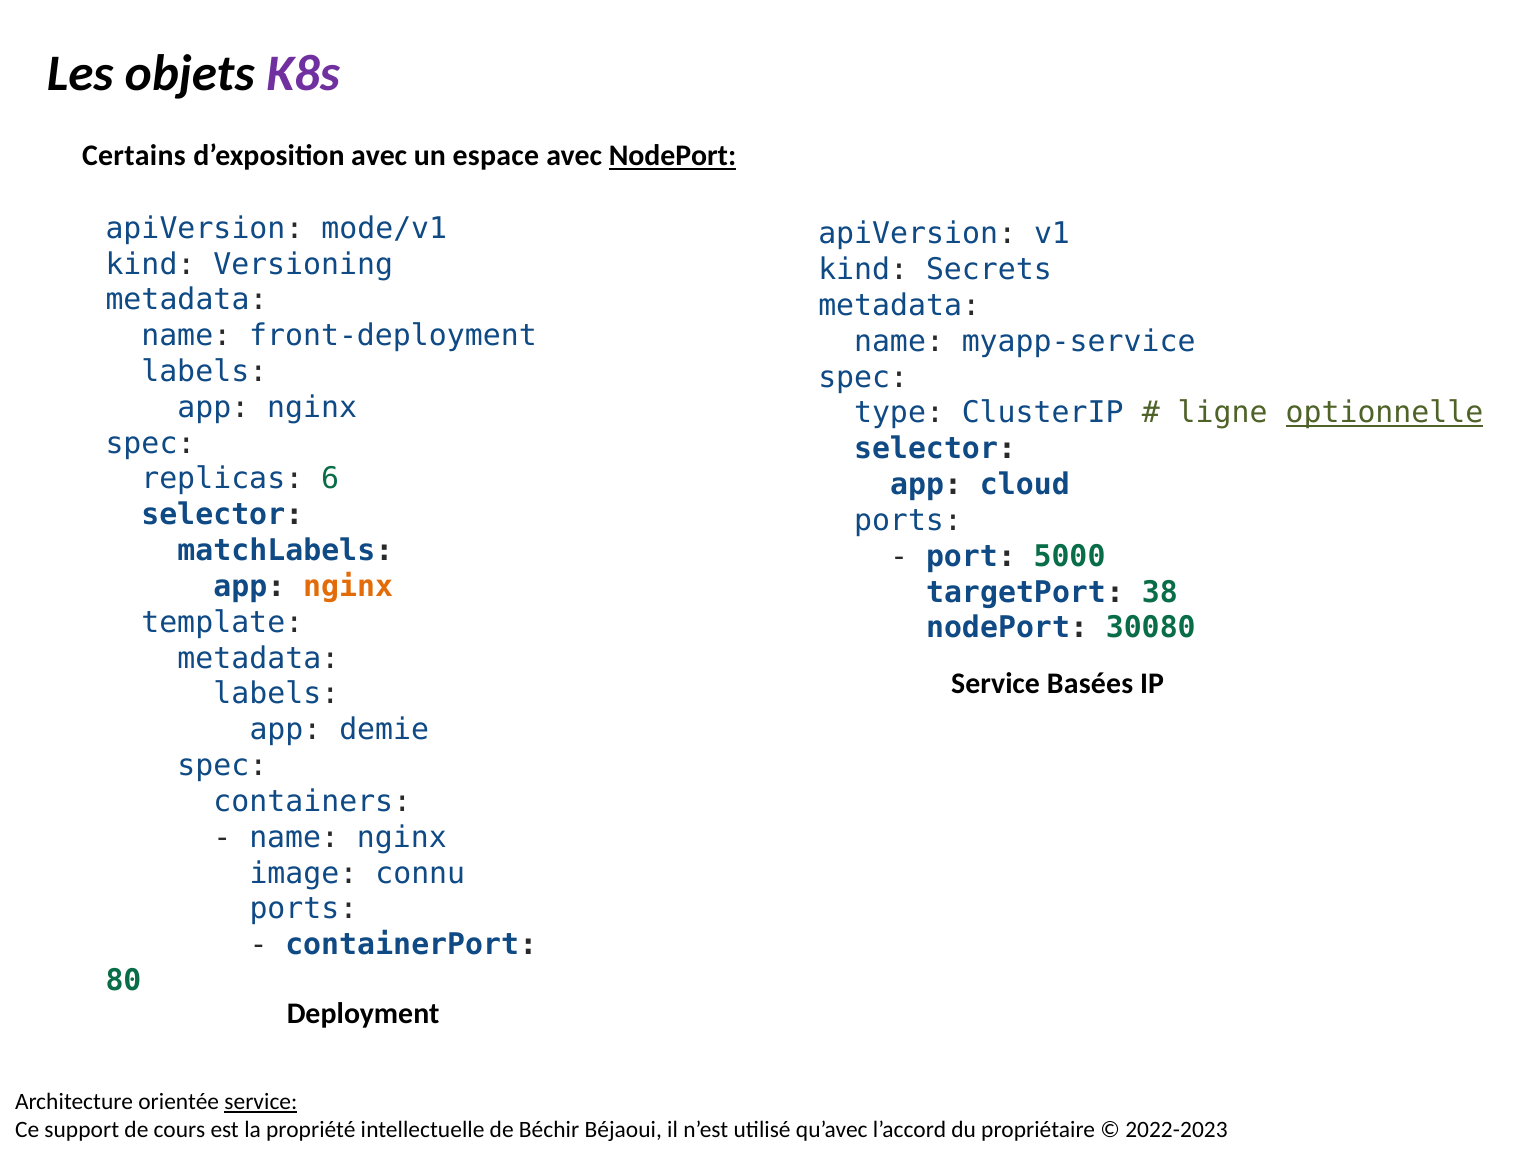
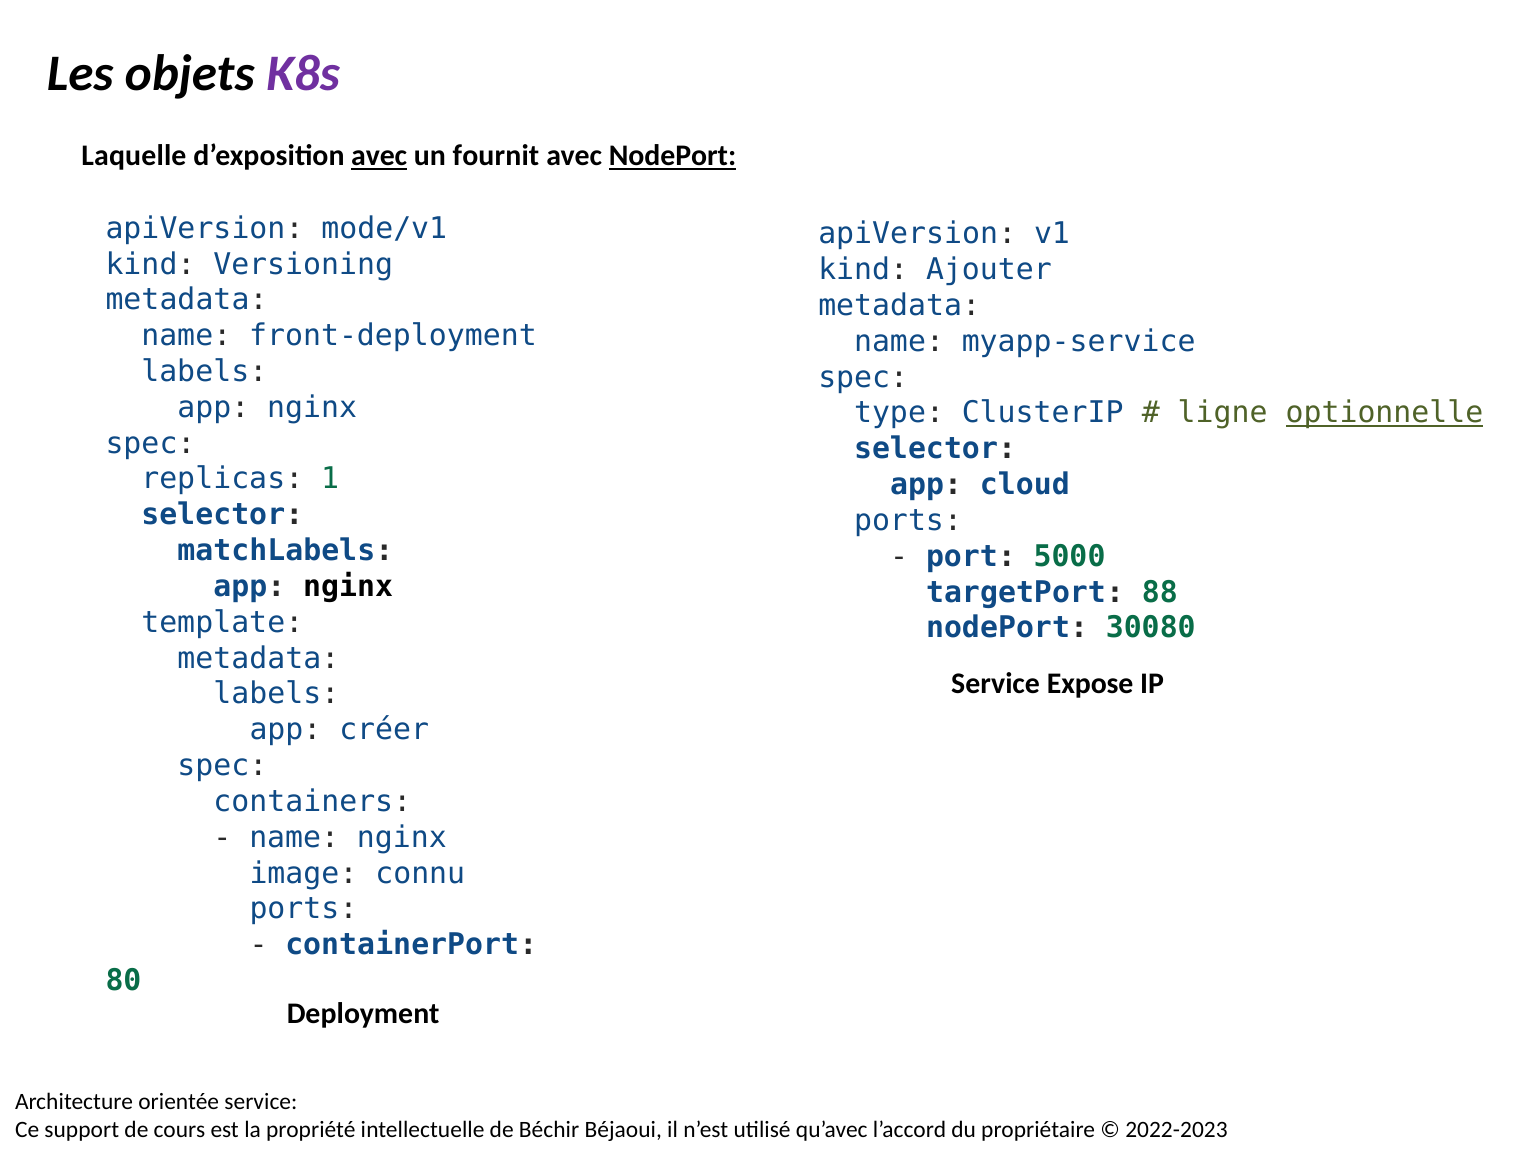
Certains: Certains -> Laquelle
avec at (379, 156) underline: none -> present
espace: espace -> fournit
Secrets: Secrets -> Ajouter
6: 6 -> 1
nginx at (348, 586) colour: orange -> black
38: 38 -> 88
Basées: Basées -> Expose
demie: demie -> créer
service at (261, 1101) underline: present -> none
